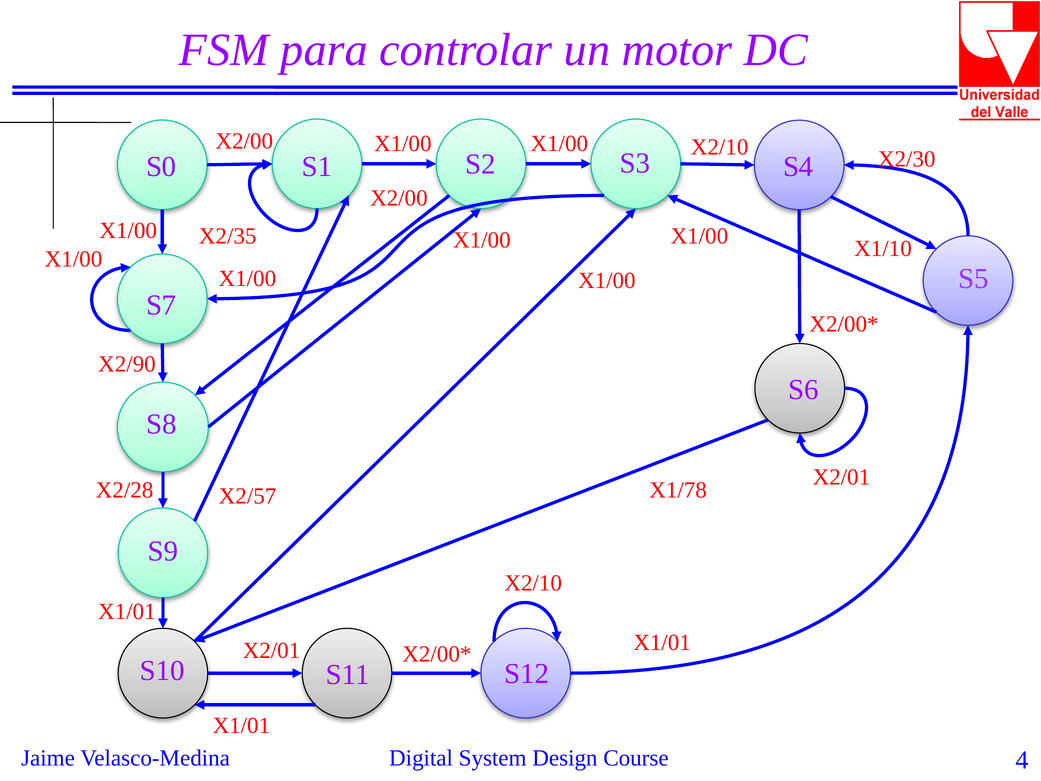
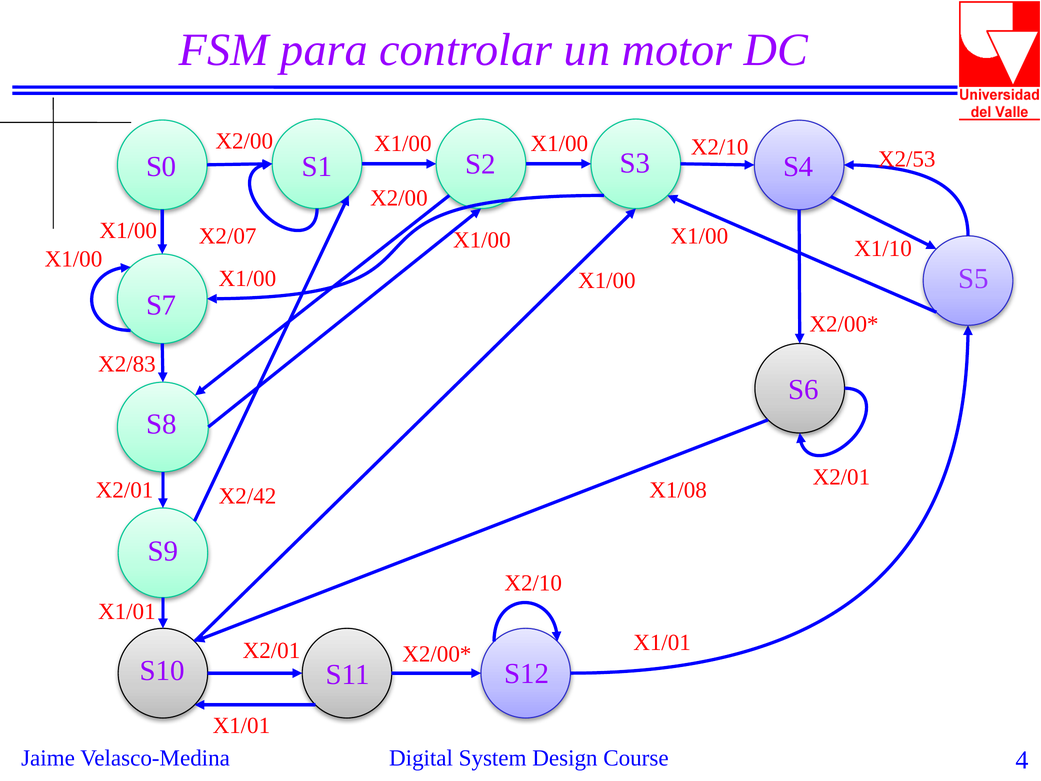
X2/30: X2/30 -> X2/53
X2/35: X2/35 -> X2/07
X2/90: X2/90 -> X2/83
X2/28 at (125, 490): X2/28 -> X2/01
X1/78: X1/78 -> X1/08
X2/57: X2/57 -> X2/42
